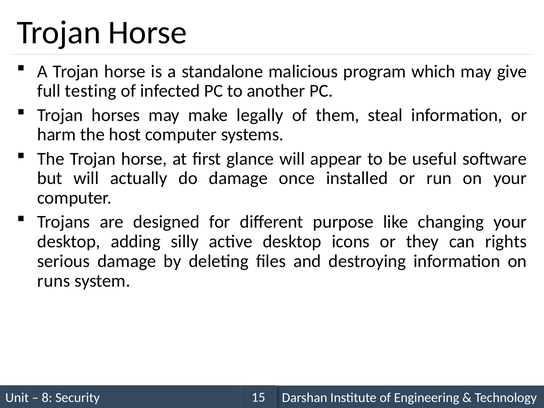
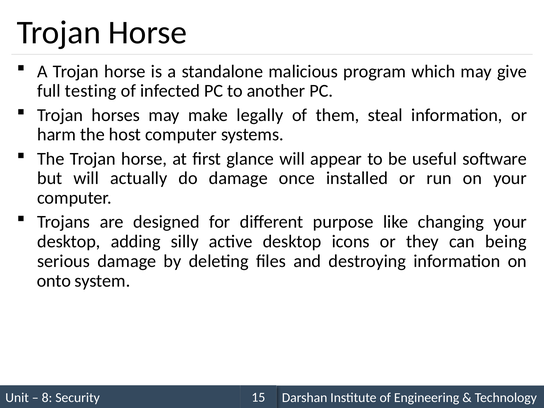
rights: rights -> being
runs: runs -> onto
